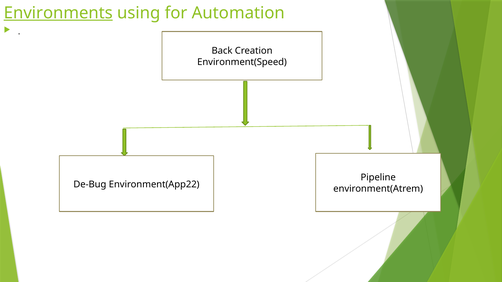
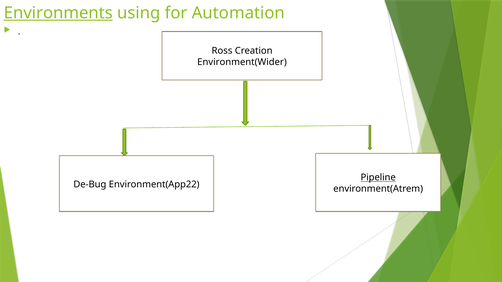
Back: Back -> Ross
Environment(Speed: Environment(Speed -> Environment(Wider
Pipeline underline: none -> present
